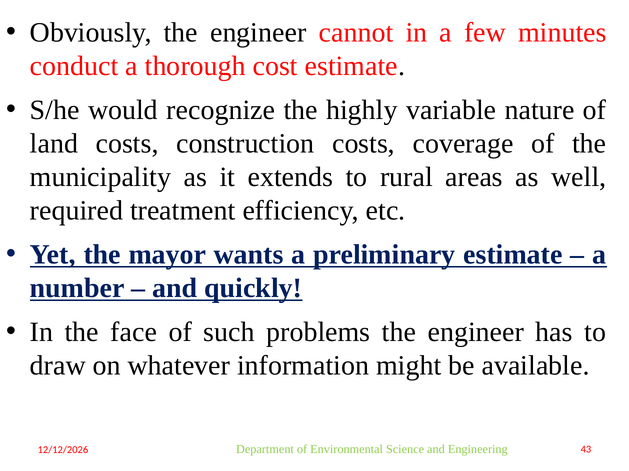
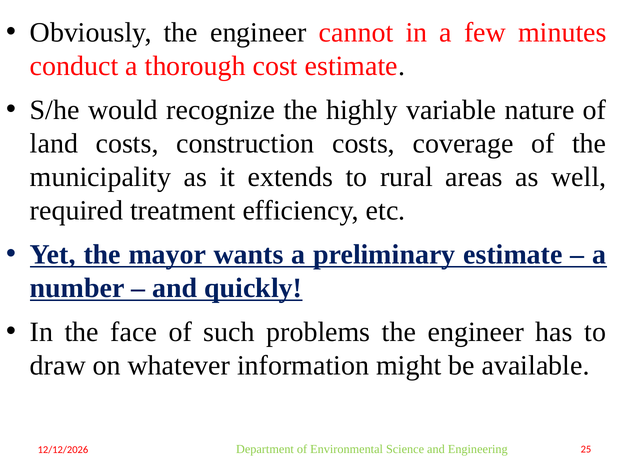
43: 43 -> 25
